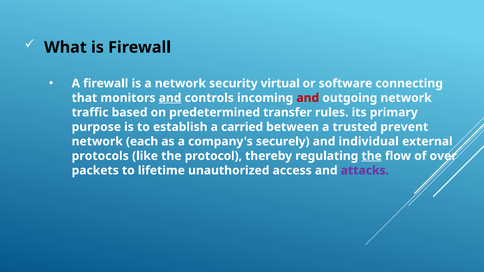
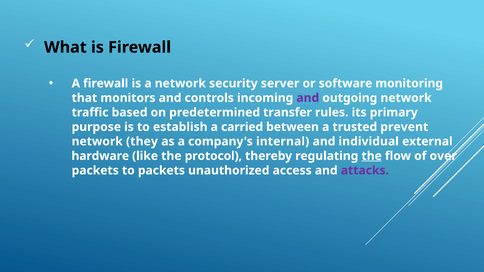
virtual: virtual -> server
connecting: connecting -> monitoring
and at (170, 98) underline: present -> none
and at (308, 98) colour: red -> purple
each: each -> they
securely: securely -> internal
protocols: protocols -> hardware
to lifetime: lifetime -> packets
